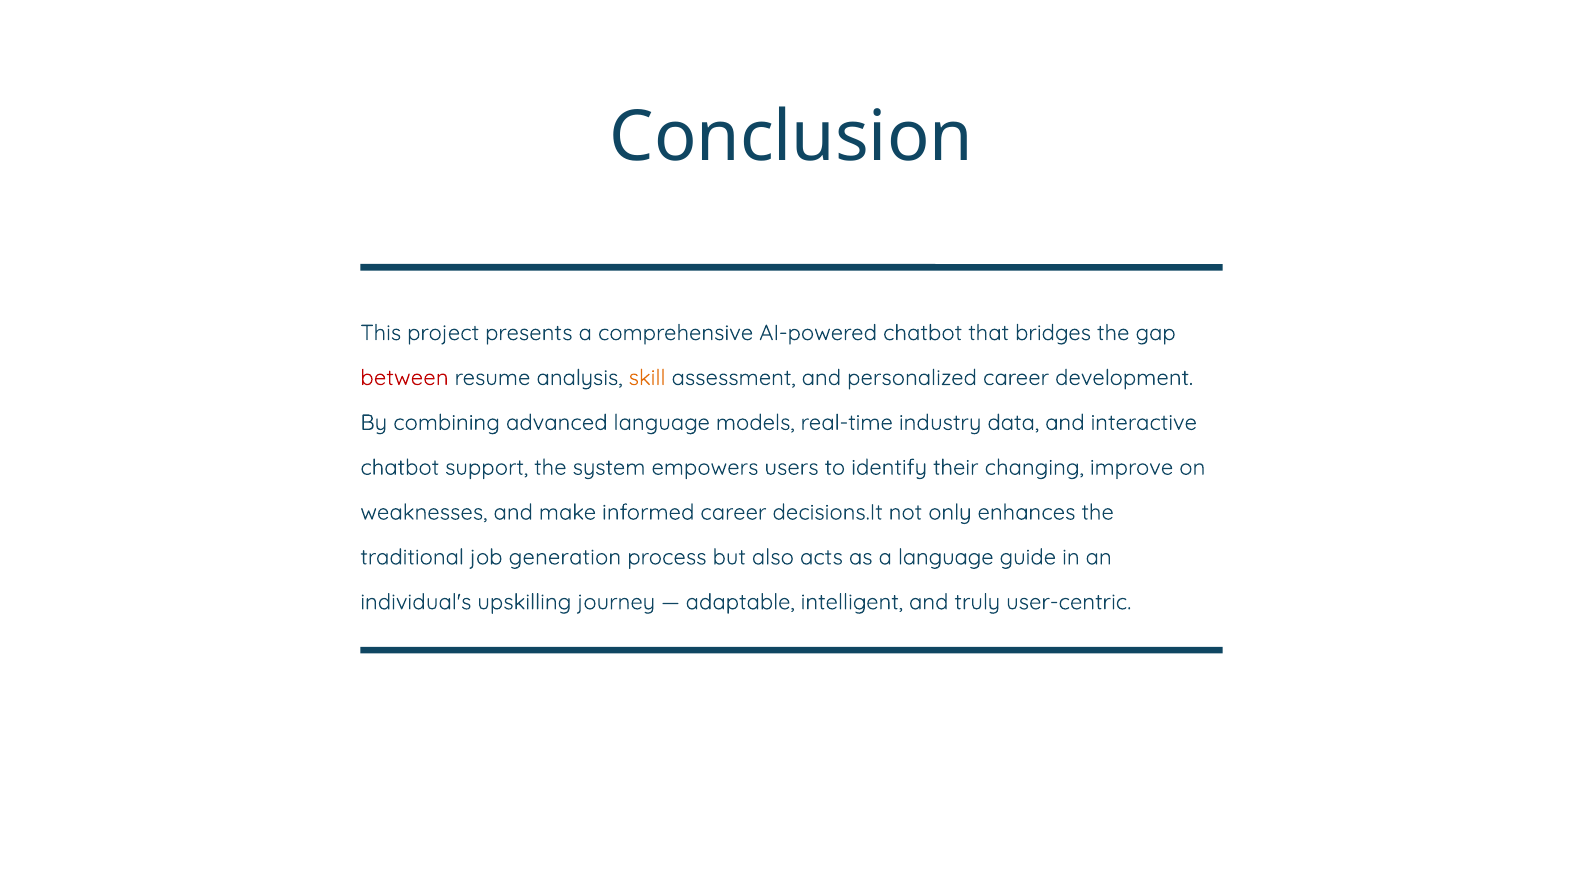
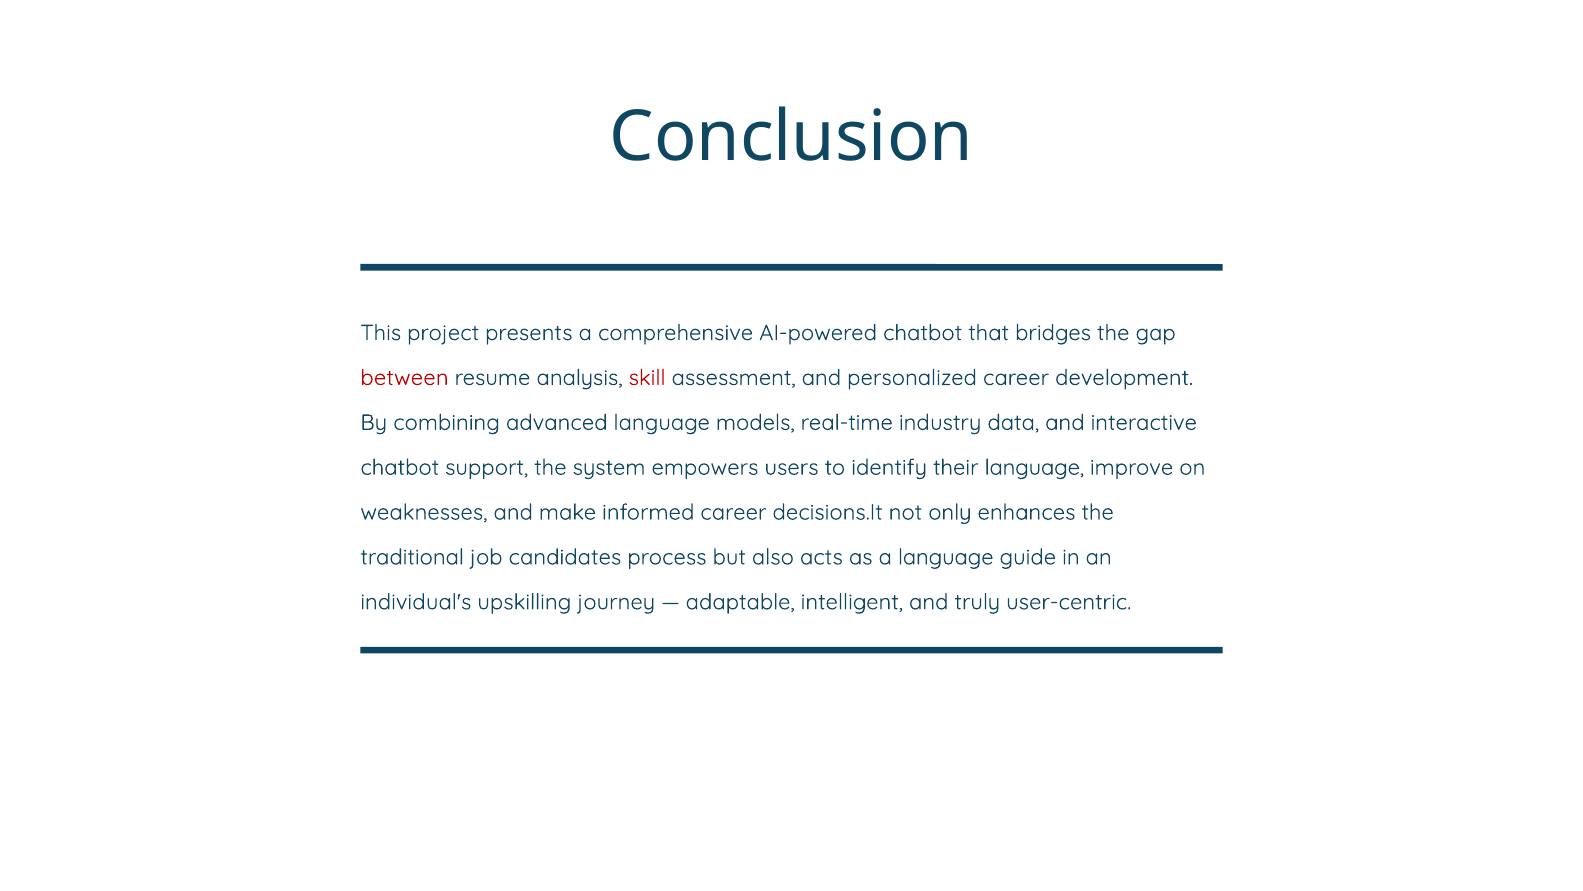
skill colour: orange -> red
their changing: changing -> language
generation: generation -> candidates
